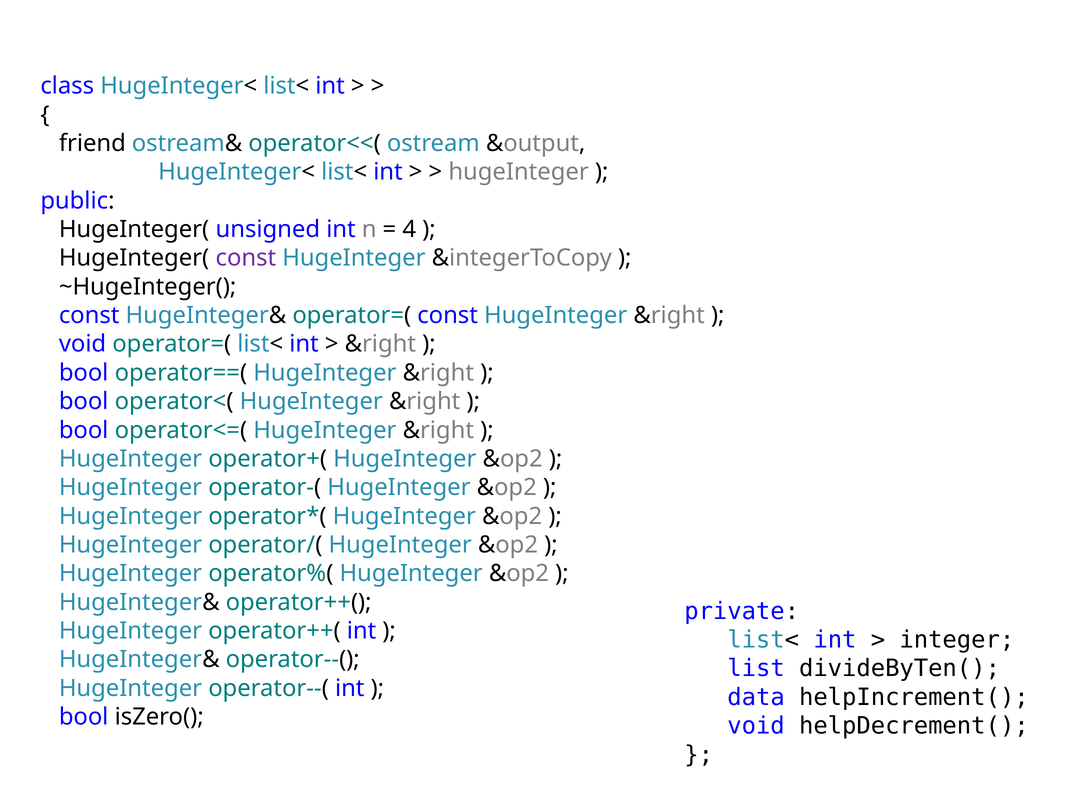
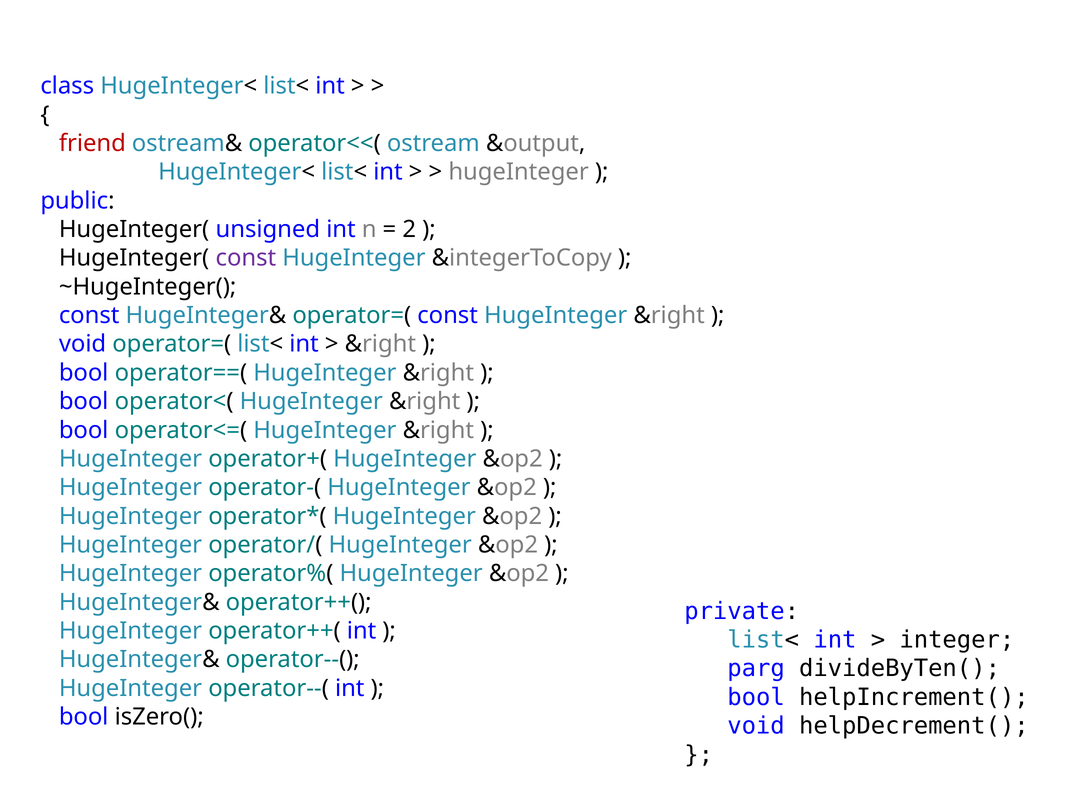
friend colour: black -> red
4: 4 -> 2
list: list -> parg
data at (756, 697): data -> bool
